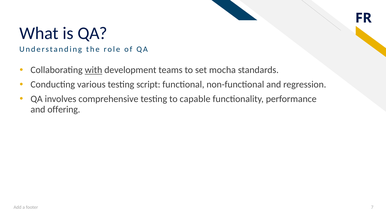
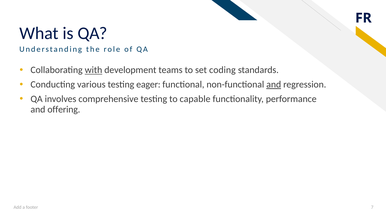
mocha: mocha -> coding
script: script -> eager
and at (274, 85) underline: none -> present
